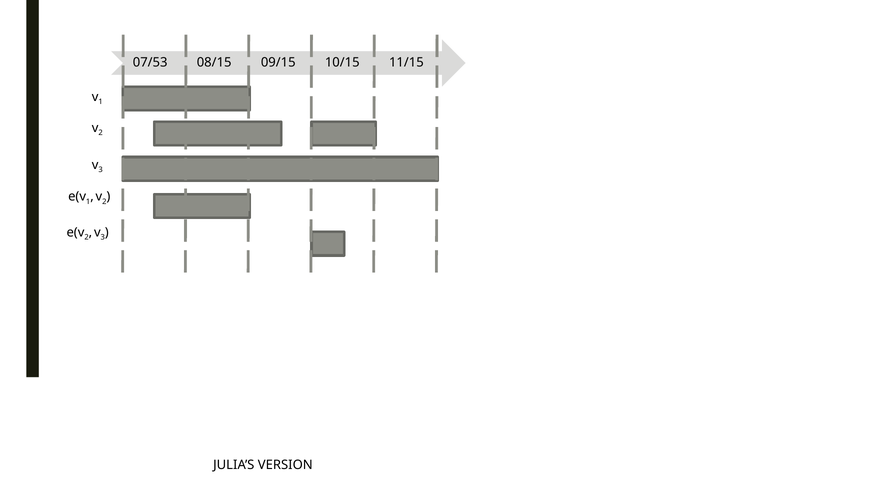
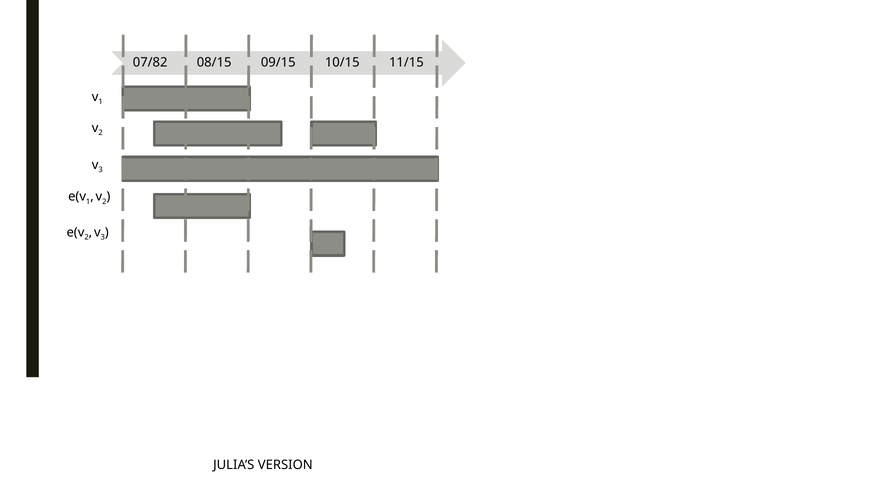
07/53: 07/53 -> 07/82
